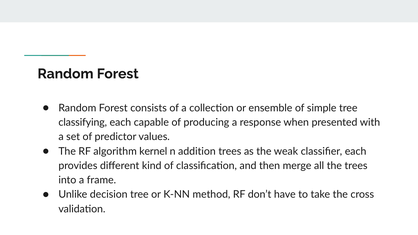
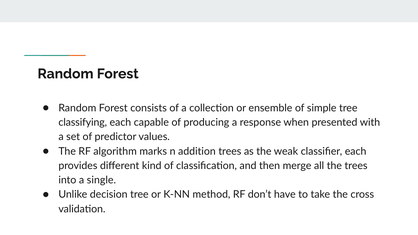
kernel: kernel -> marks
frame: frame -> single
